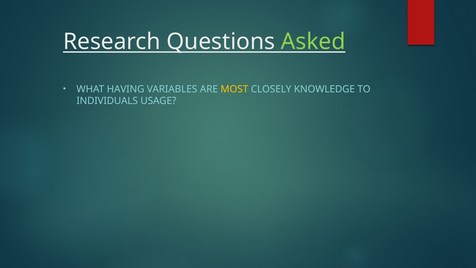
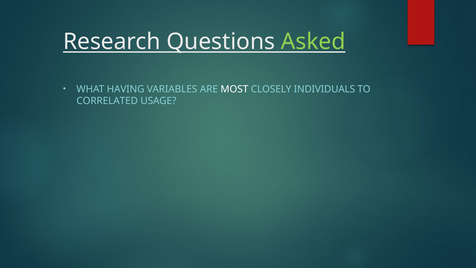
MOST colour: yellow -> white
KNOWLEDGE: KNOWLEDGE -> INDIVIDUALS
INDIVIDUALS: INDIVIDUALS -> CORRELATED
